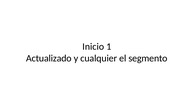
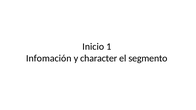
Actualizado: Actualizado -> Infomación
cualquier: cualquier -> character
